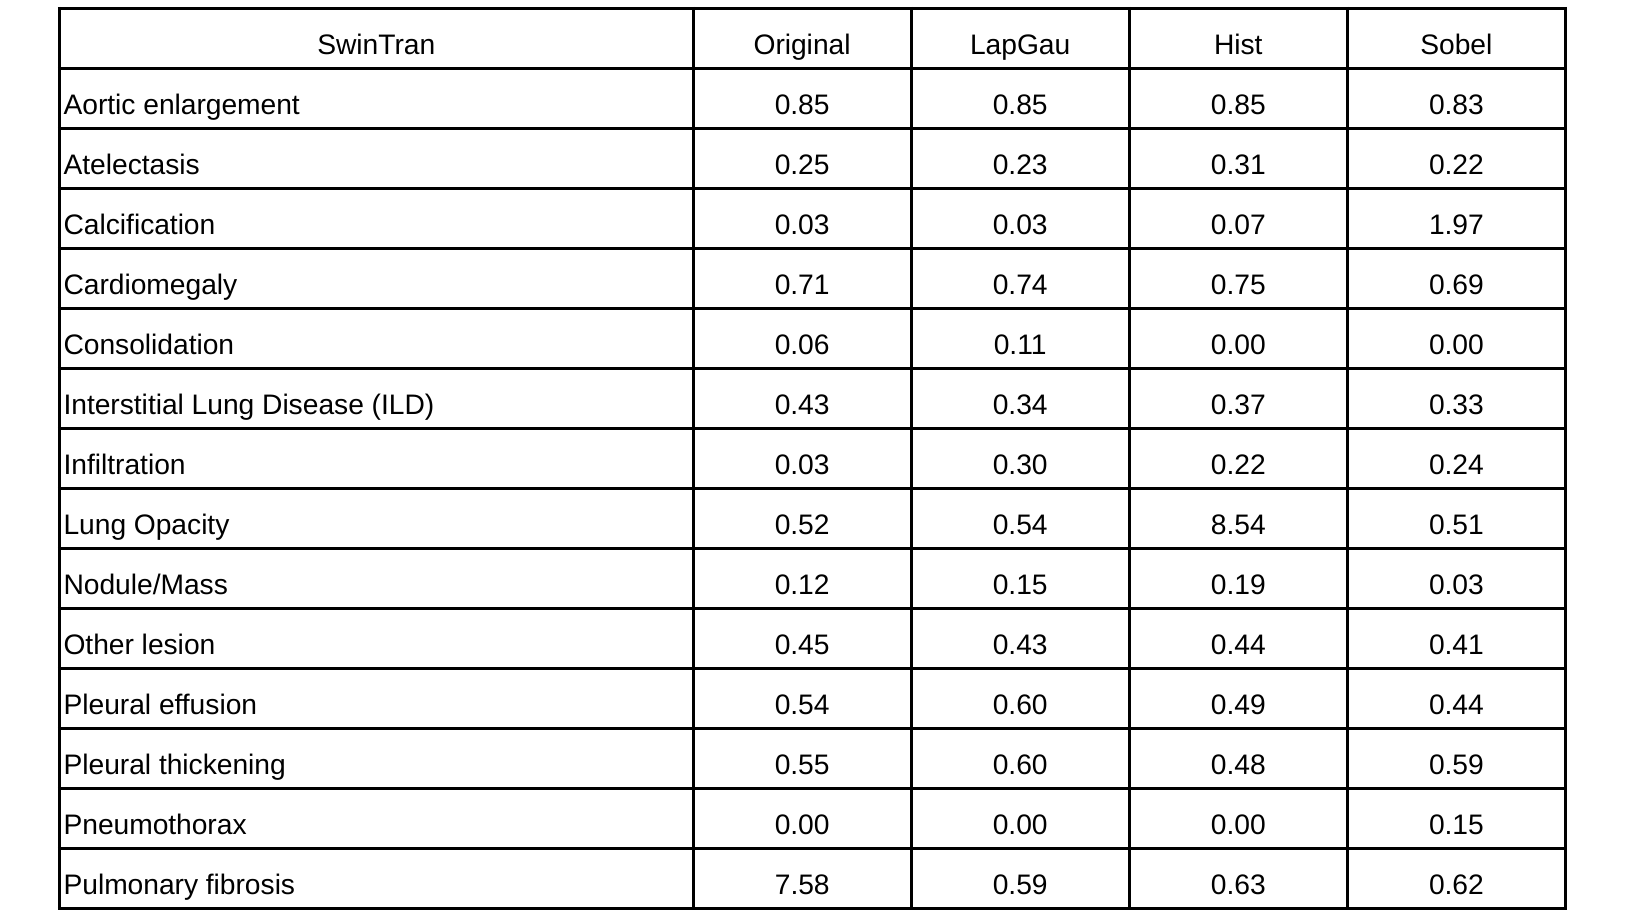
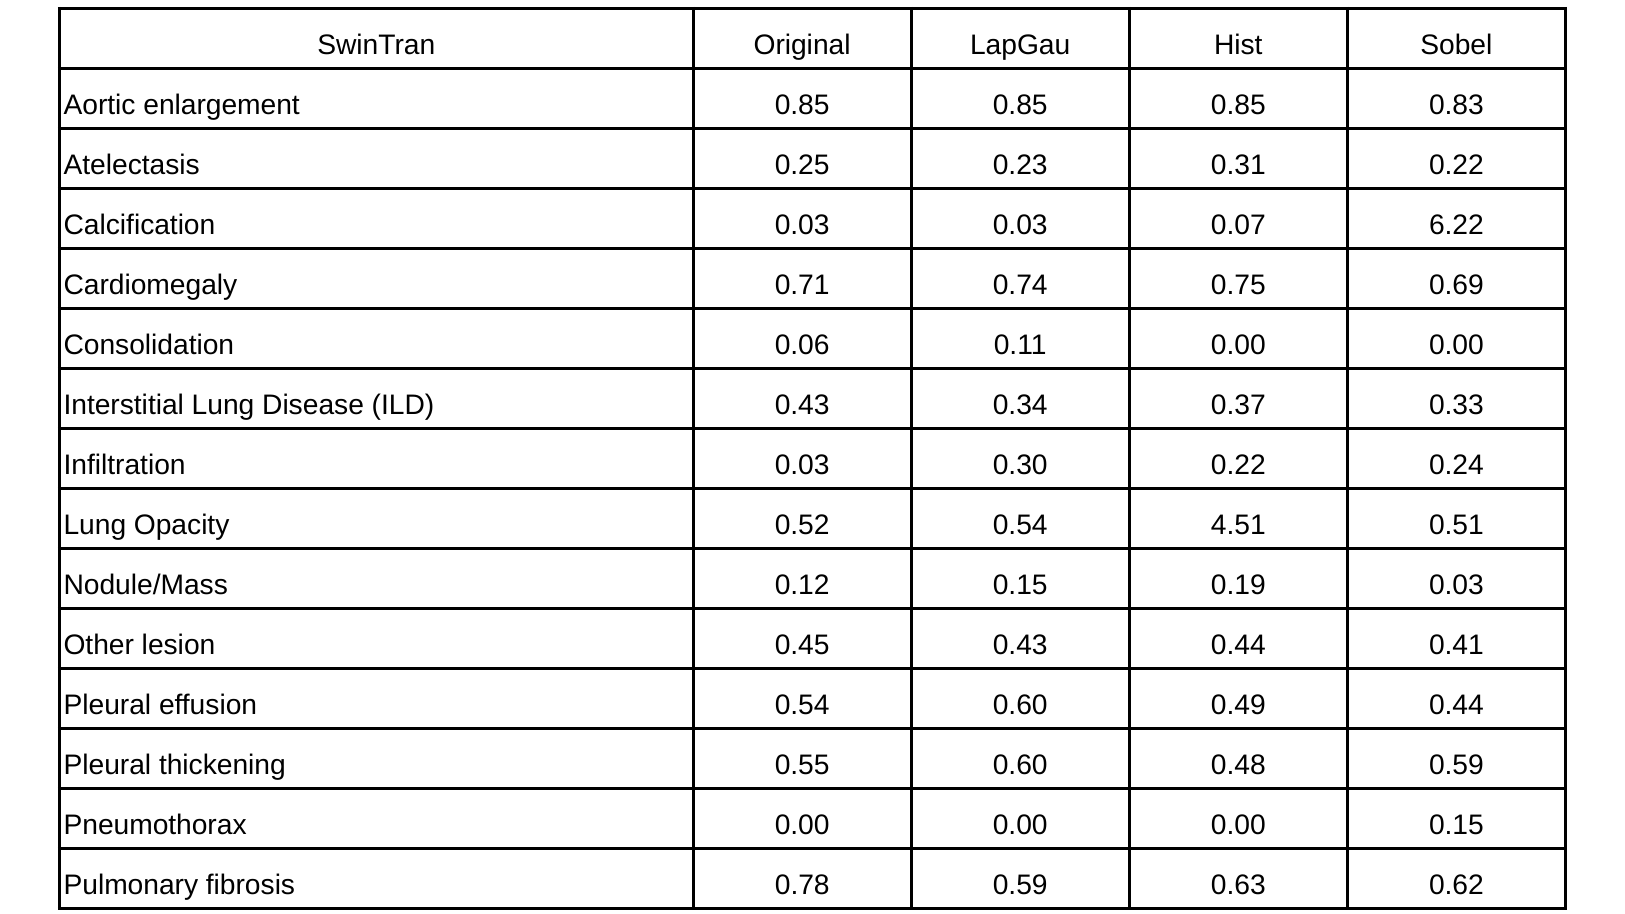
1.97: 1.97 -> 6.22
8.54: 8.54 -> 4.51
7.58: 7.58 -> 0.78
